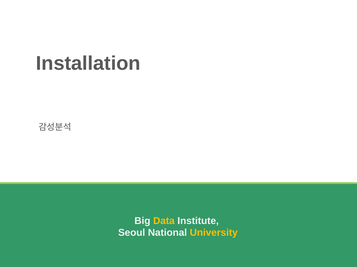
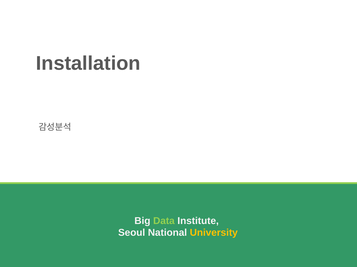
Data colour: yellow -> light green
